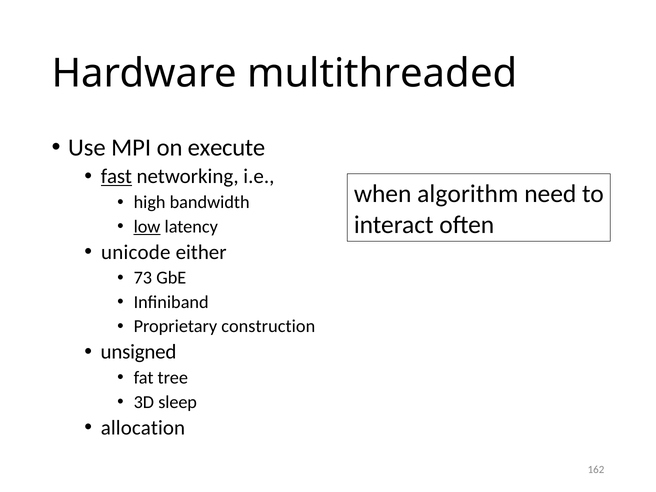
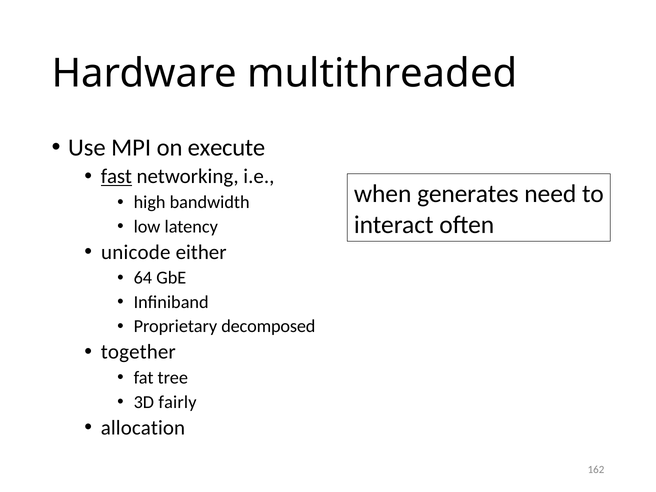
algorithm: algorithm -> generates
low underline: present -> none
73: 73 -> 64
construction: construction -> decomposed
unsigned: unsigned -> together
sleep: sleep -> fairly
